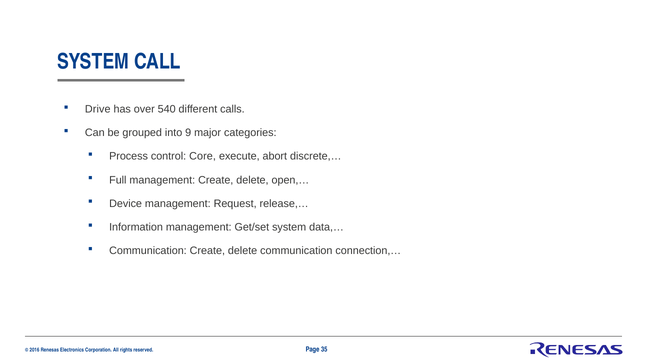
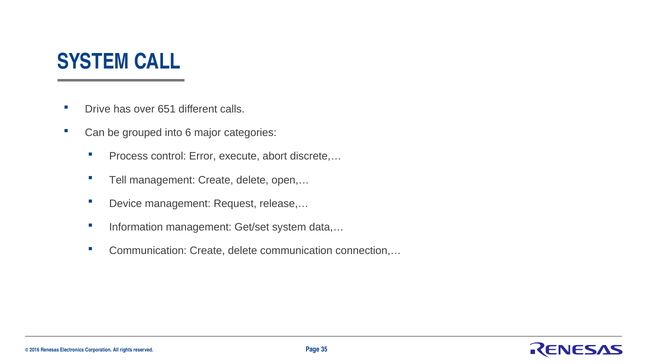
540: 540 -> 651
9: 9 -> 6
Core: Core -> Error
Full: Full -> Tell
